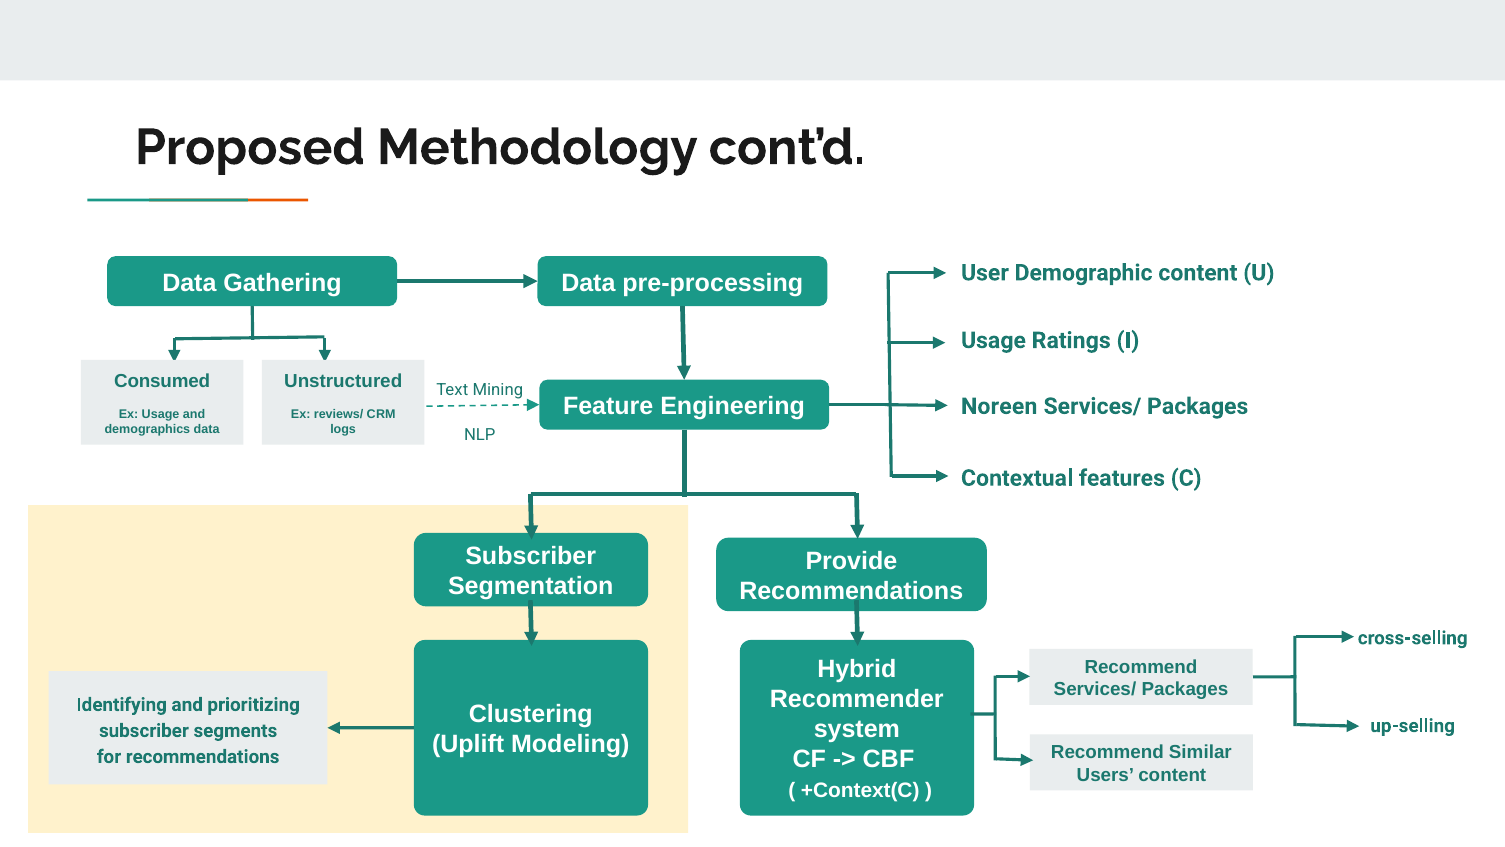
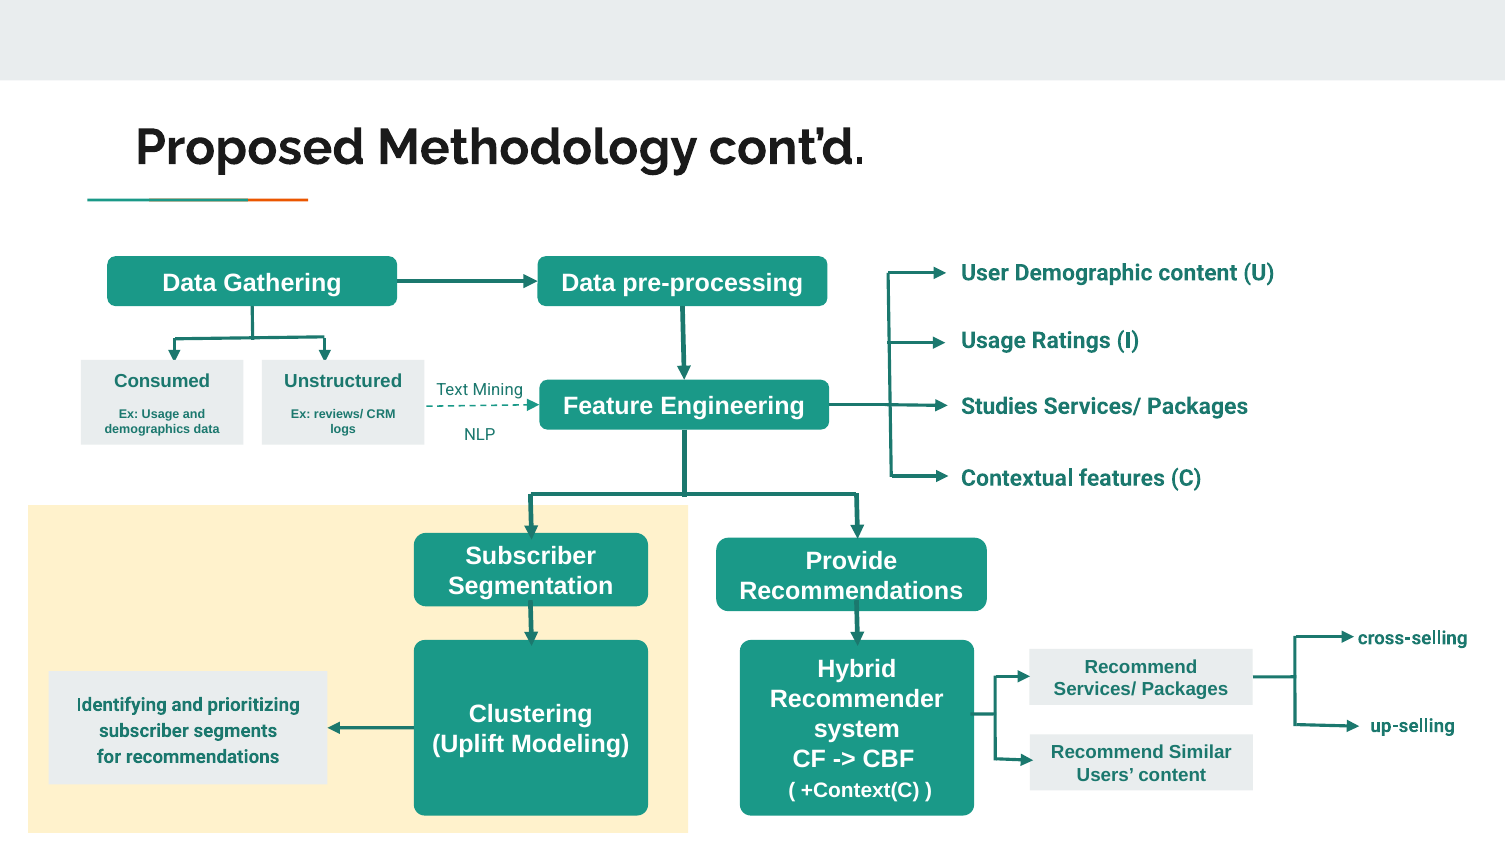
Noreen: Noreen -> Studies
